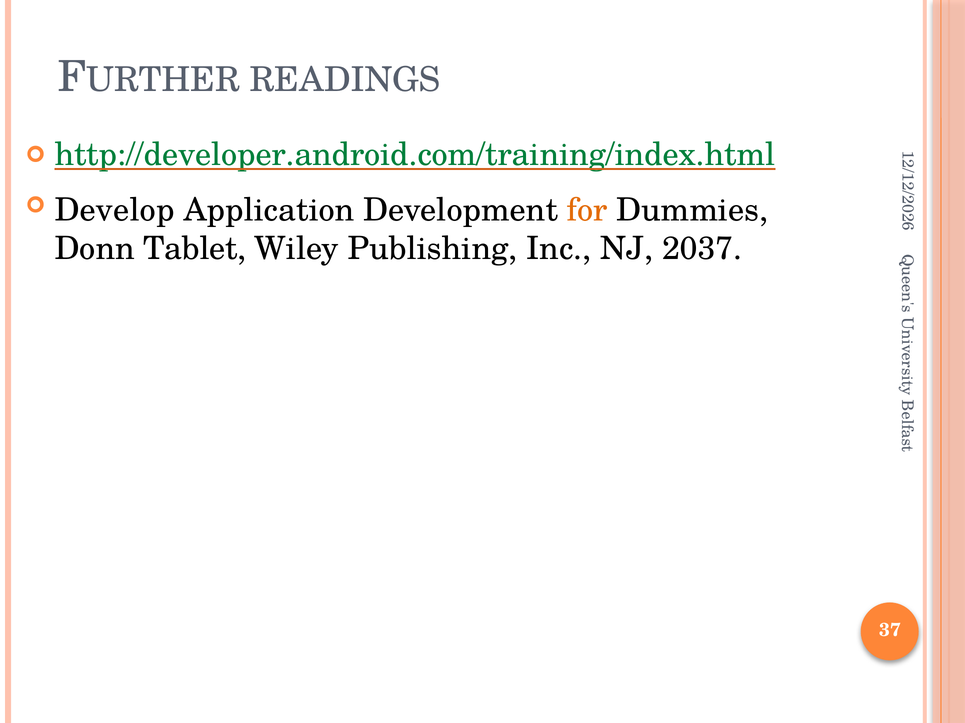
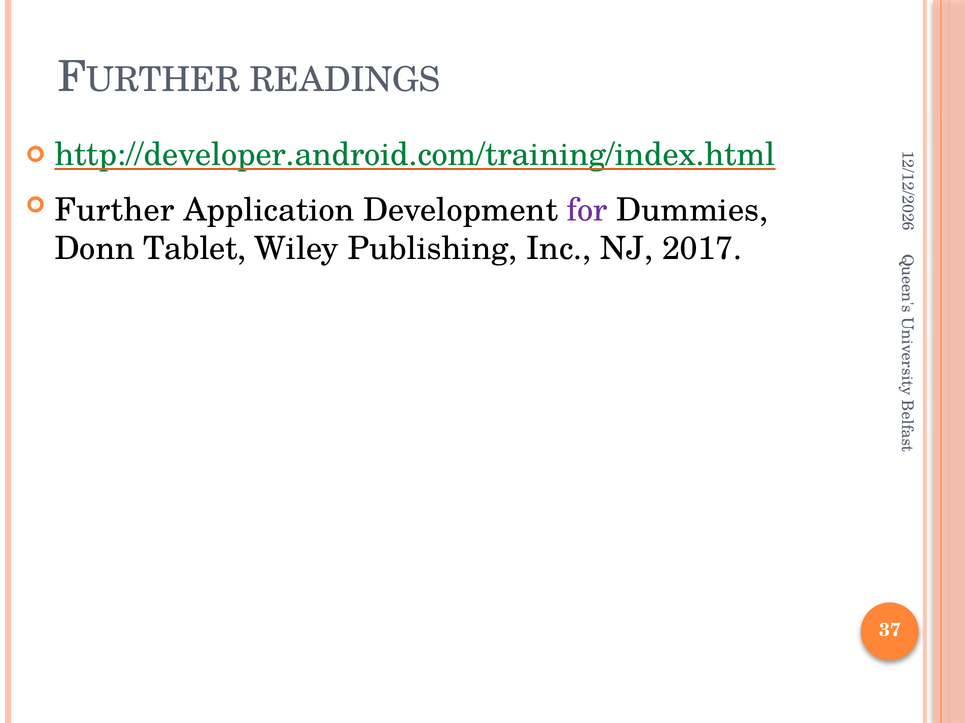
Develop: Develop -> Further
for colour: orange -> purple
2037: 2037 -> 2017
